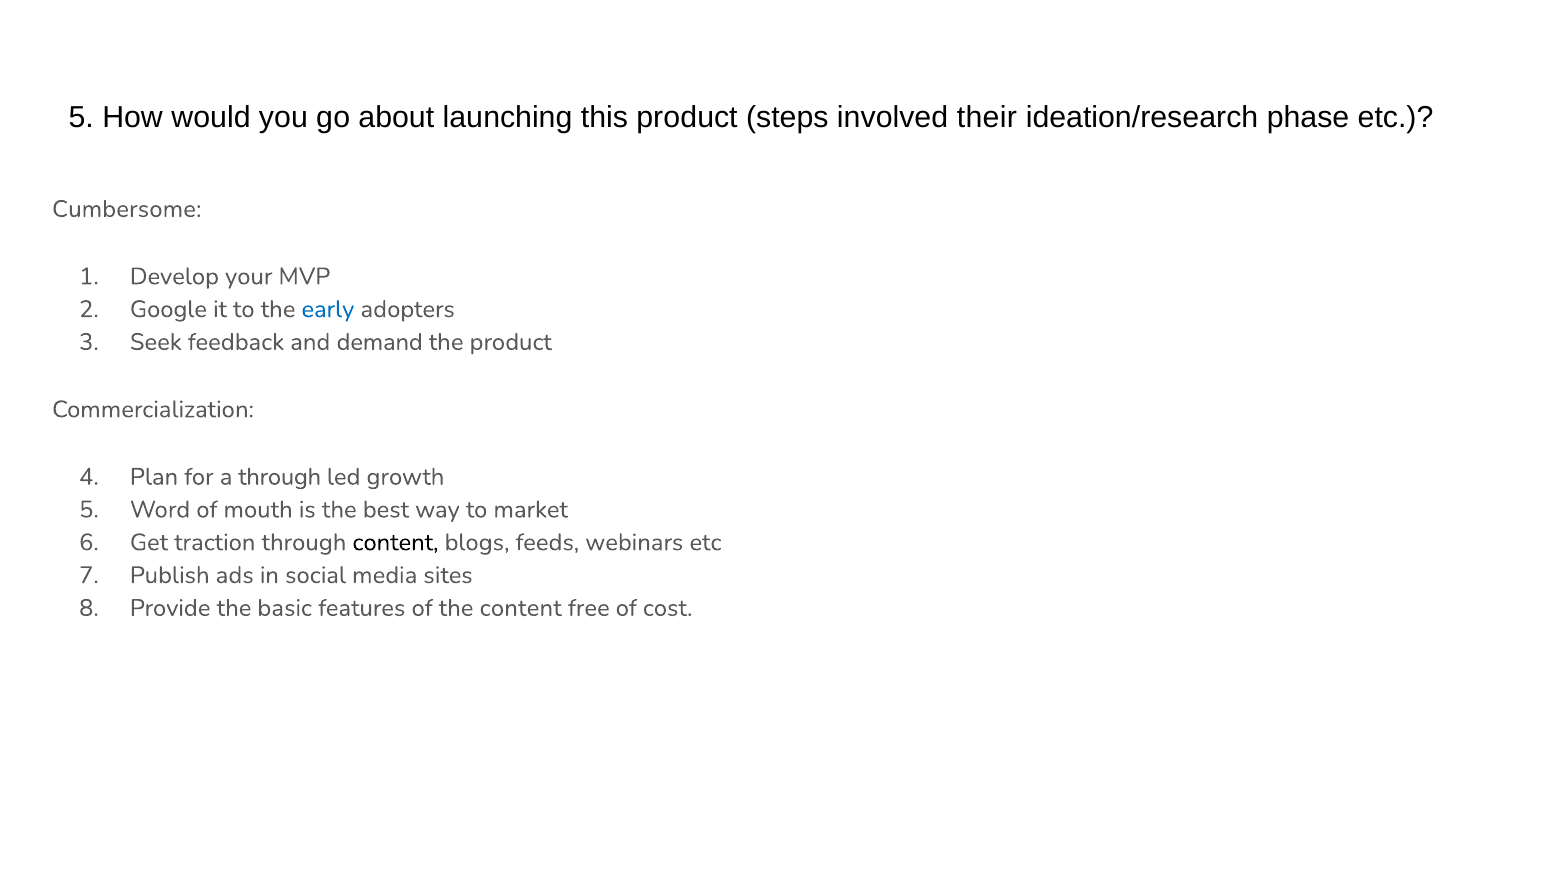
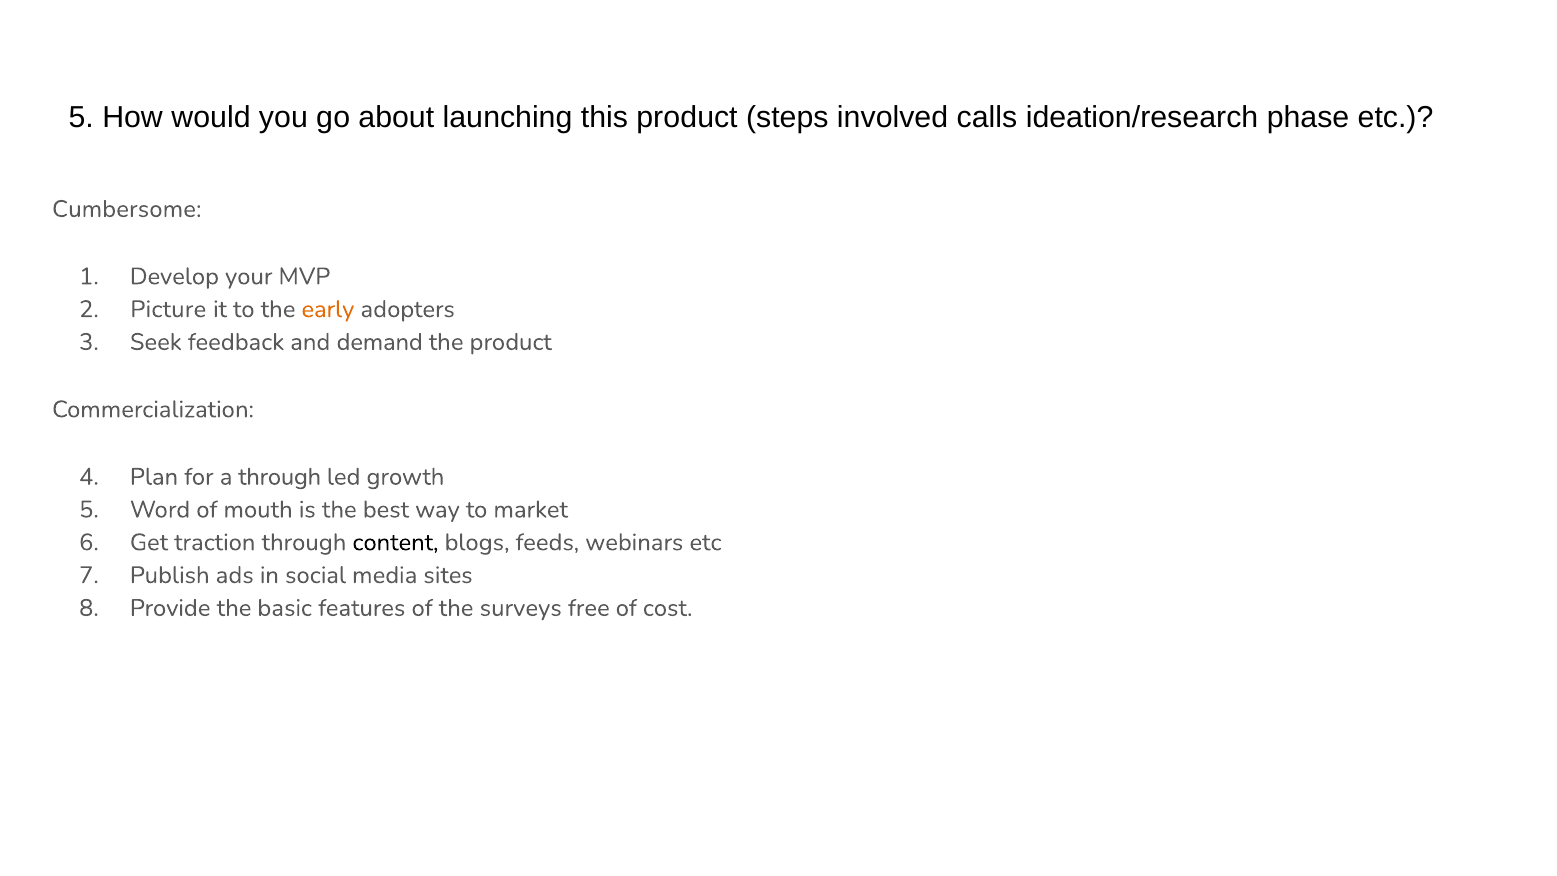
their: their -> calls
Google: Google -> Picture
early colour: blue -> orange
the content: content -> surveys
